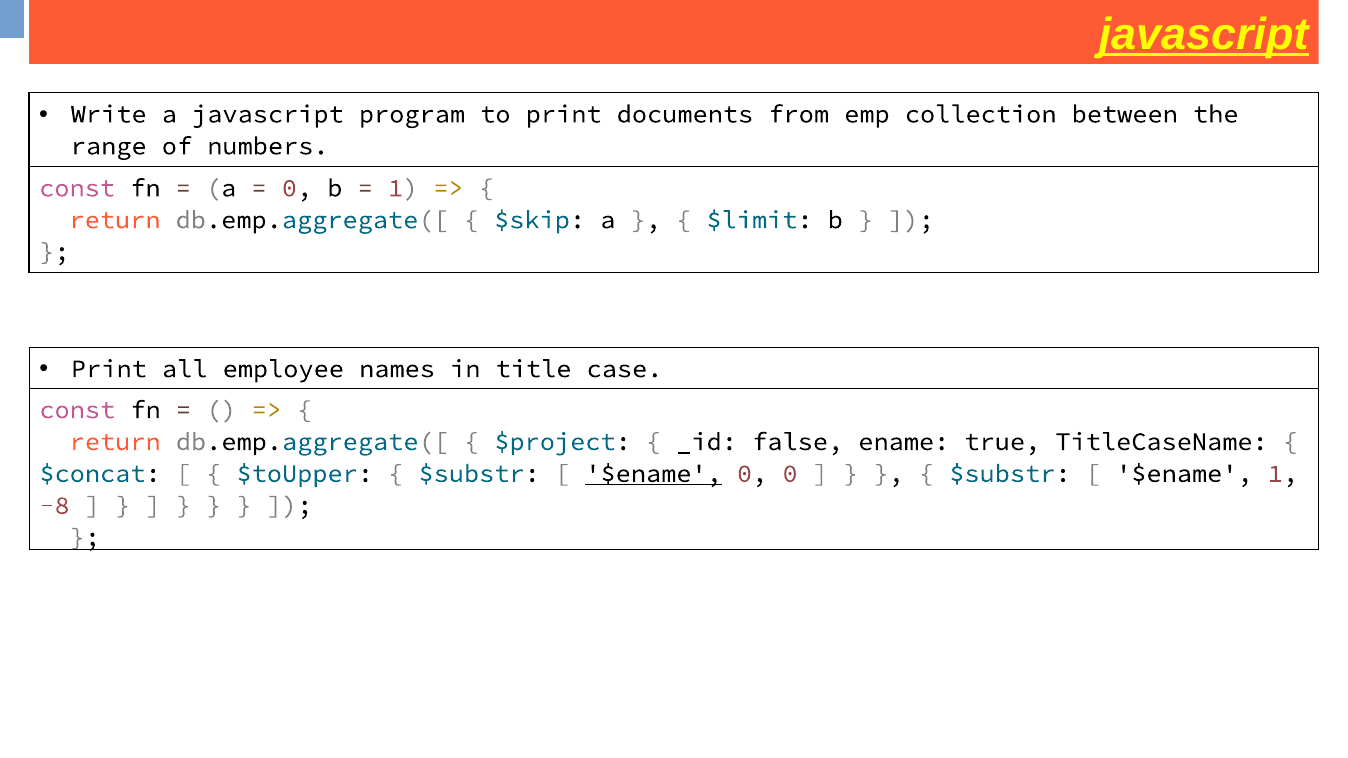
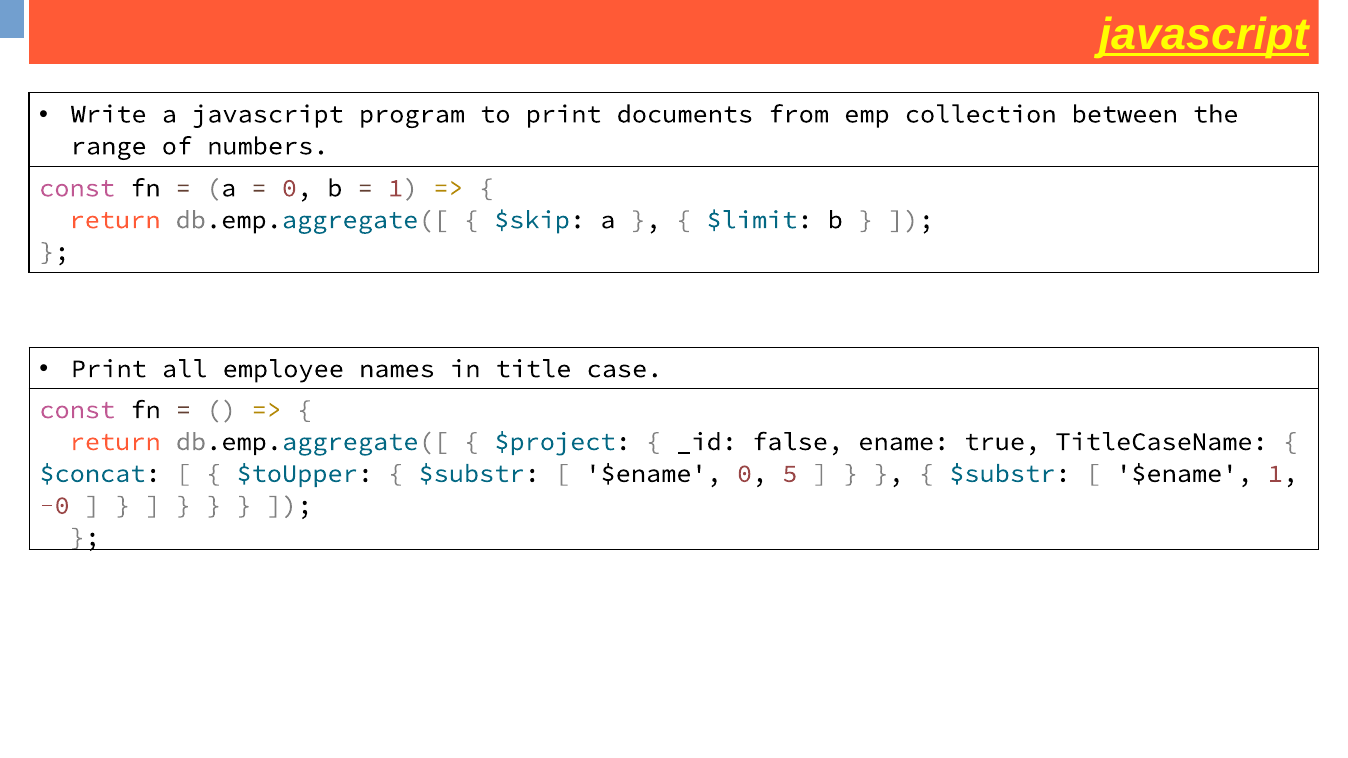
$ename at (654, 474) underline: present -> none
0 0: 0 -> 5
-8: -8 -> -0
